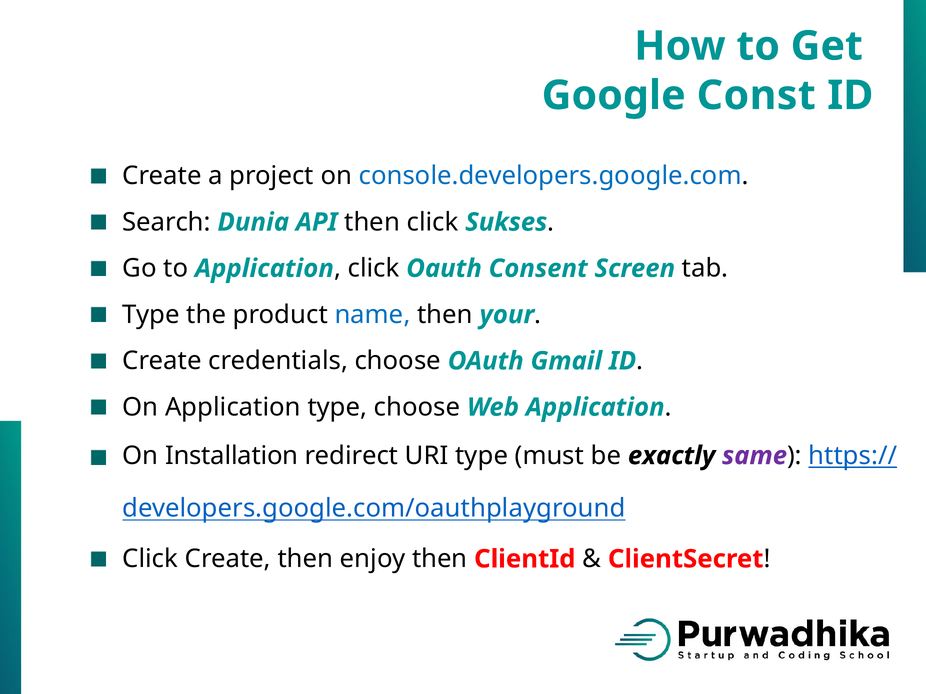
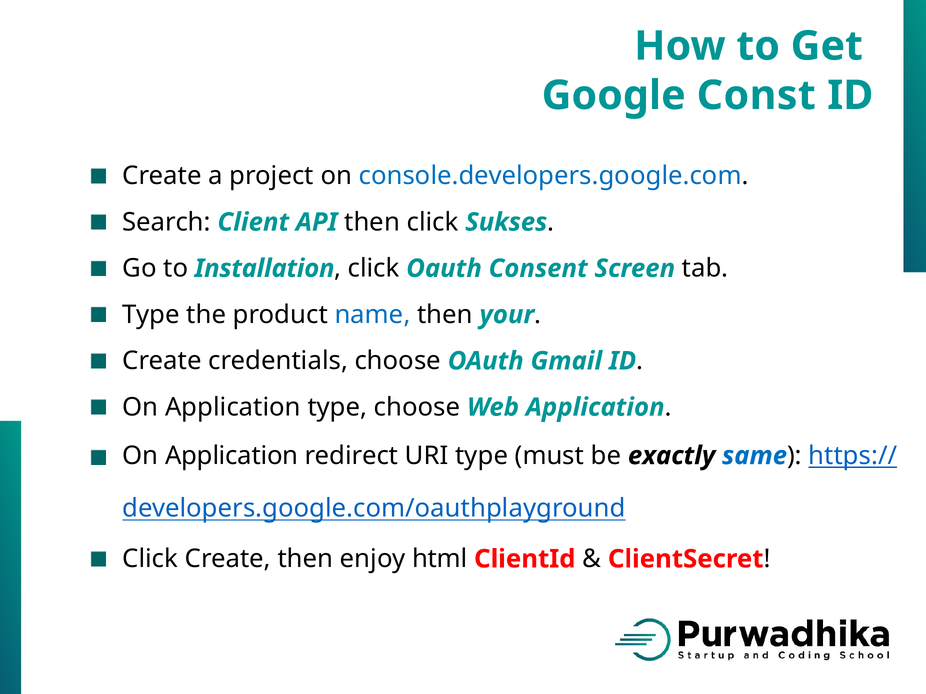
Dunia: Dunia -> Client
to Application: Application -> Installation
Installation at (232, 456): Installation -> Application
same colour: purple -> blue
enjoy then: then -> html
